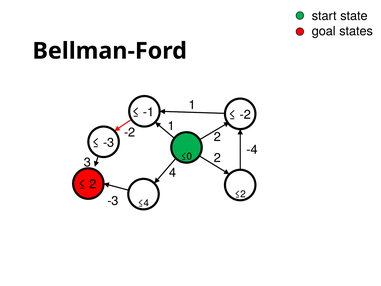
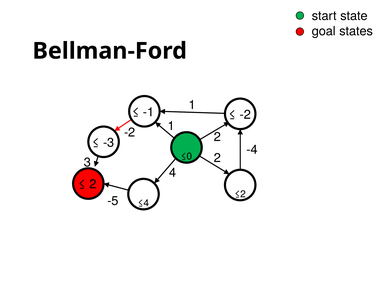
-3 at (113, 201): -3 -> -5
